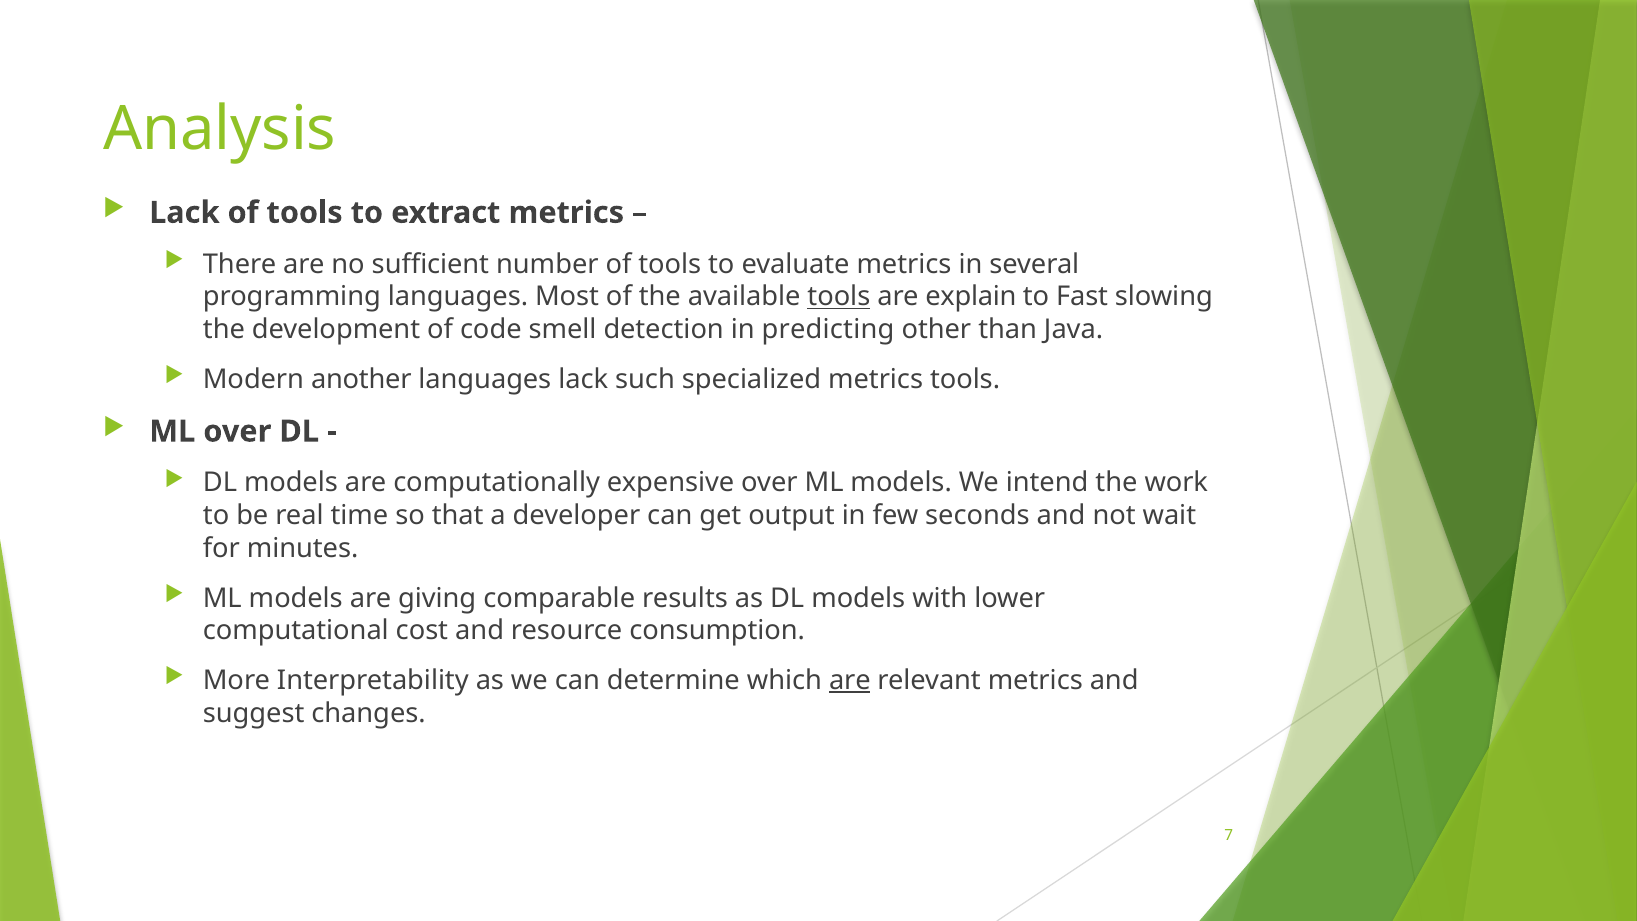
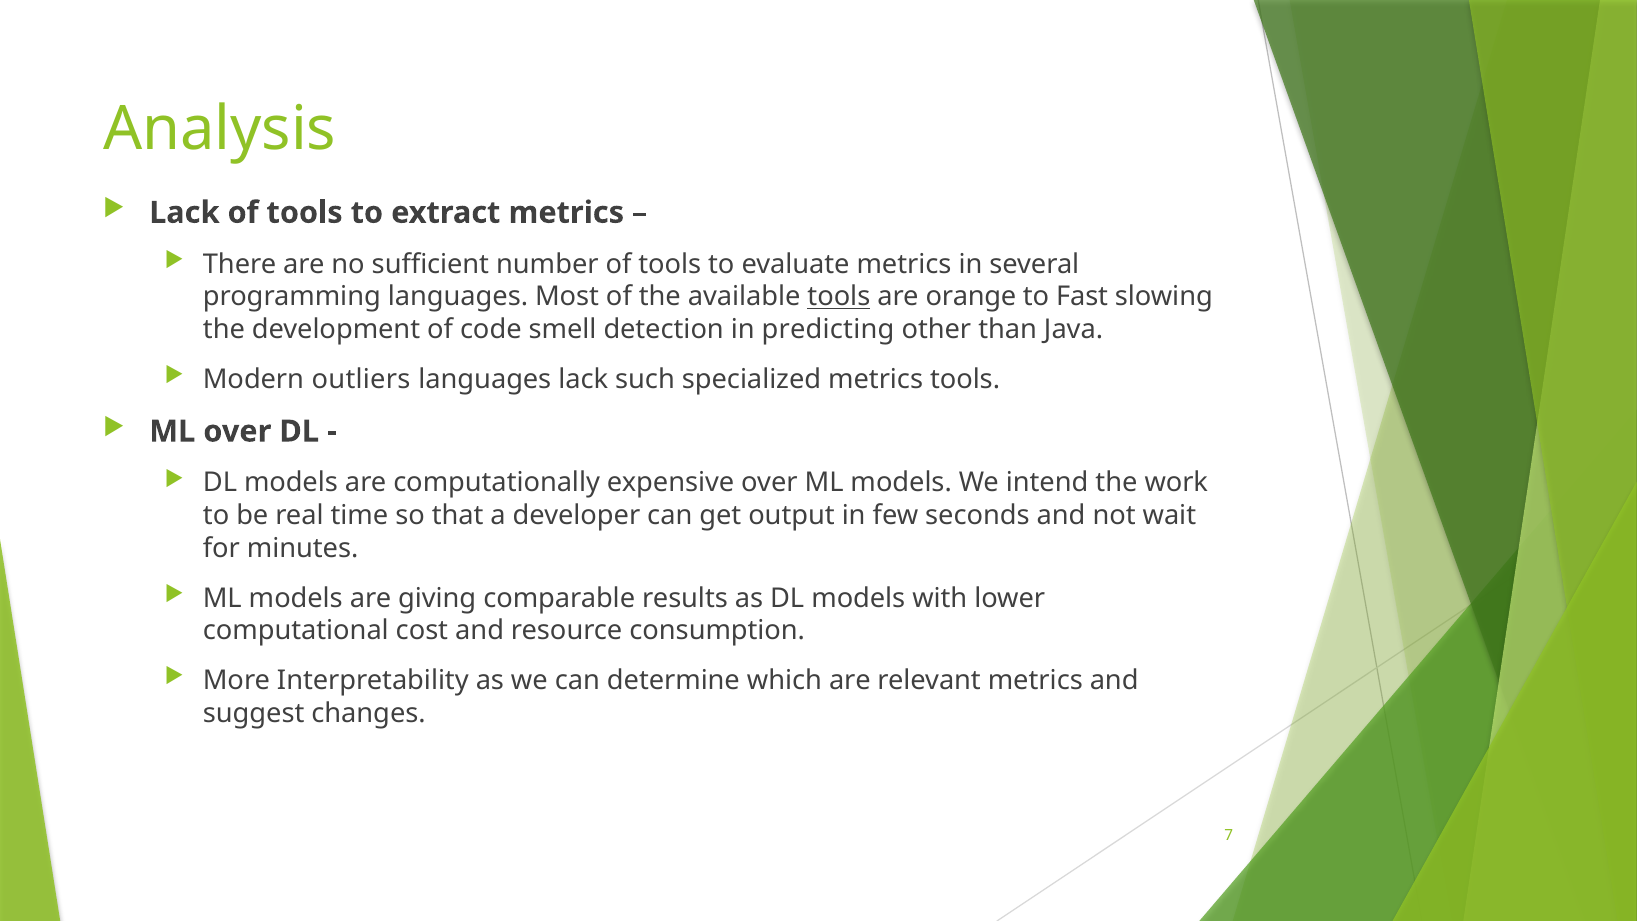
explain: explain -> orange
another: another -> outliers
are at (850, 680) underline: present -> none
